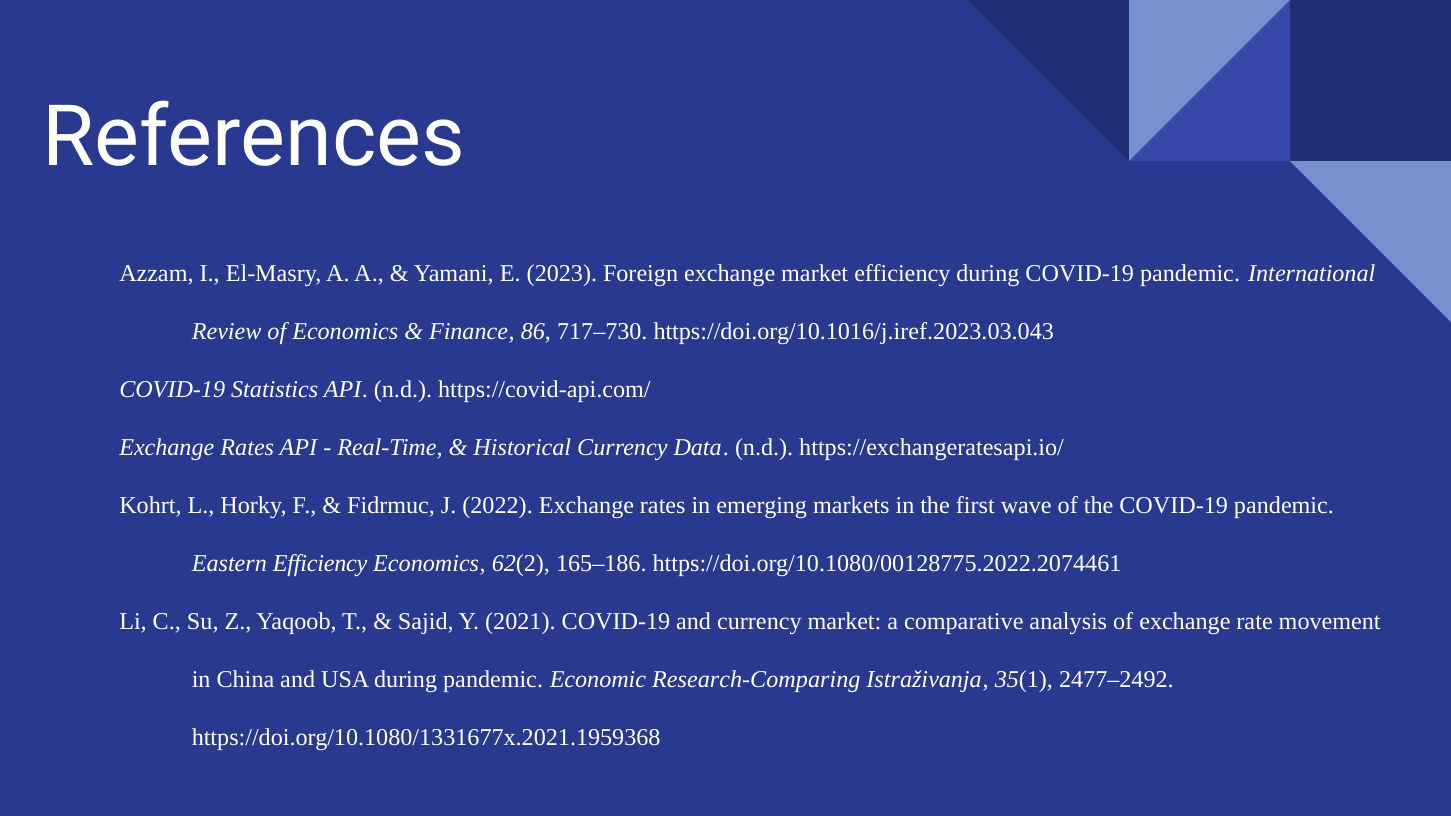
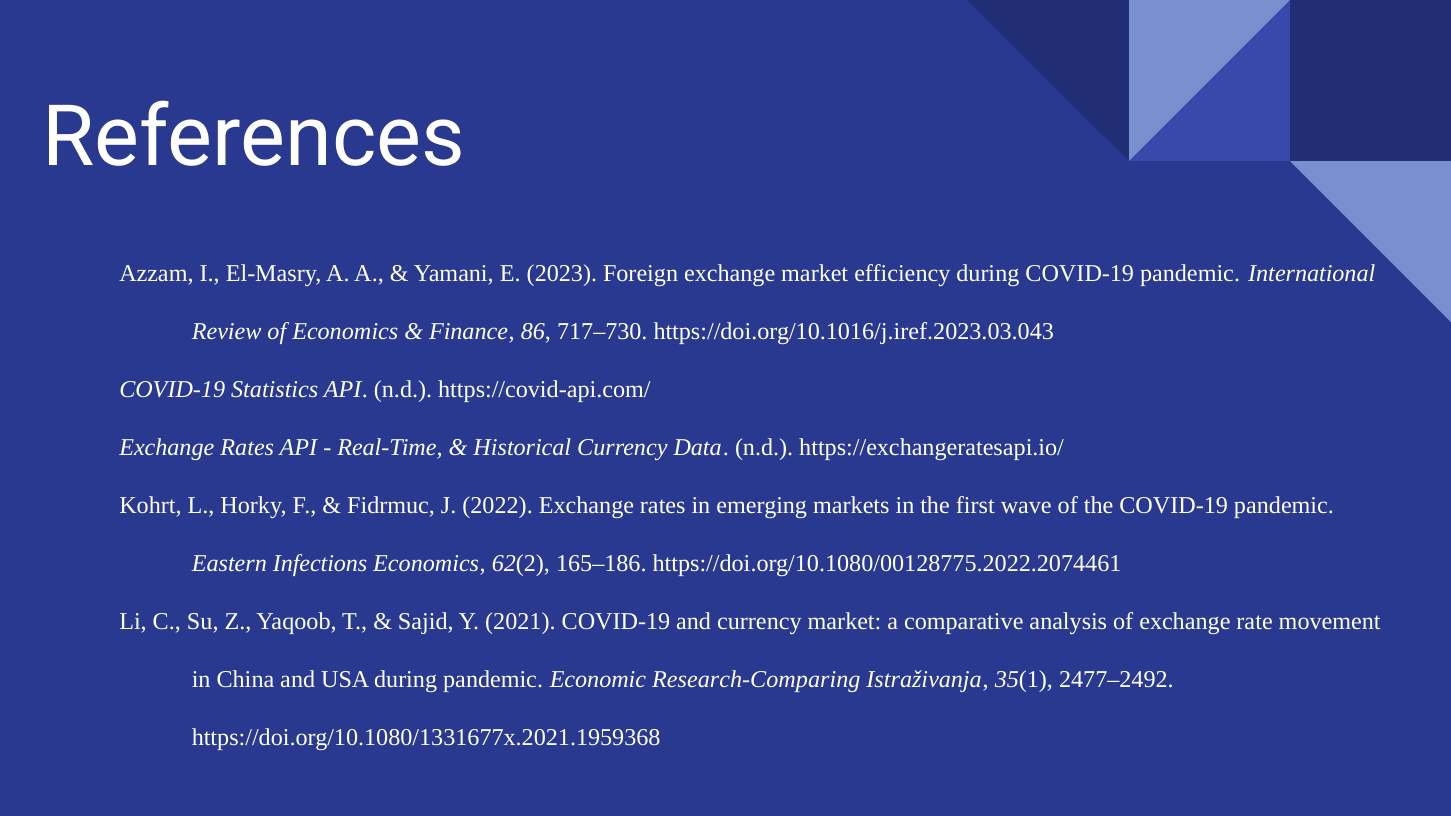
Eastern Efficiency: Efficiency -> Infections
